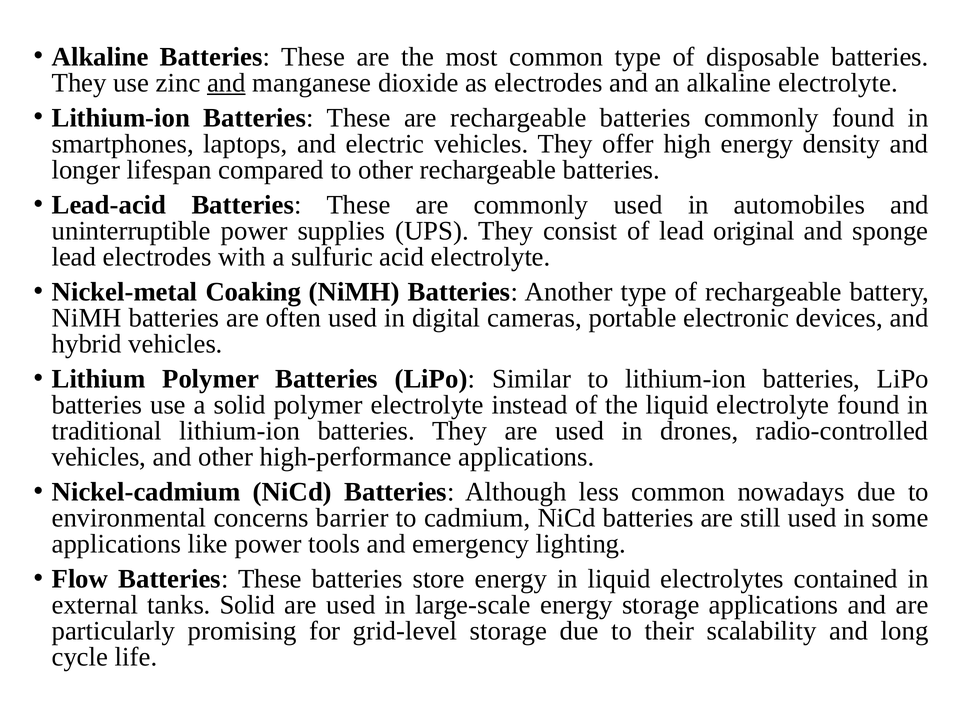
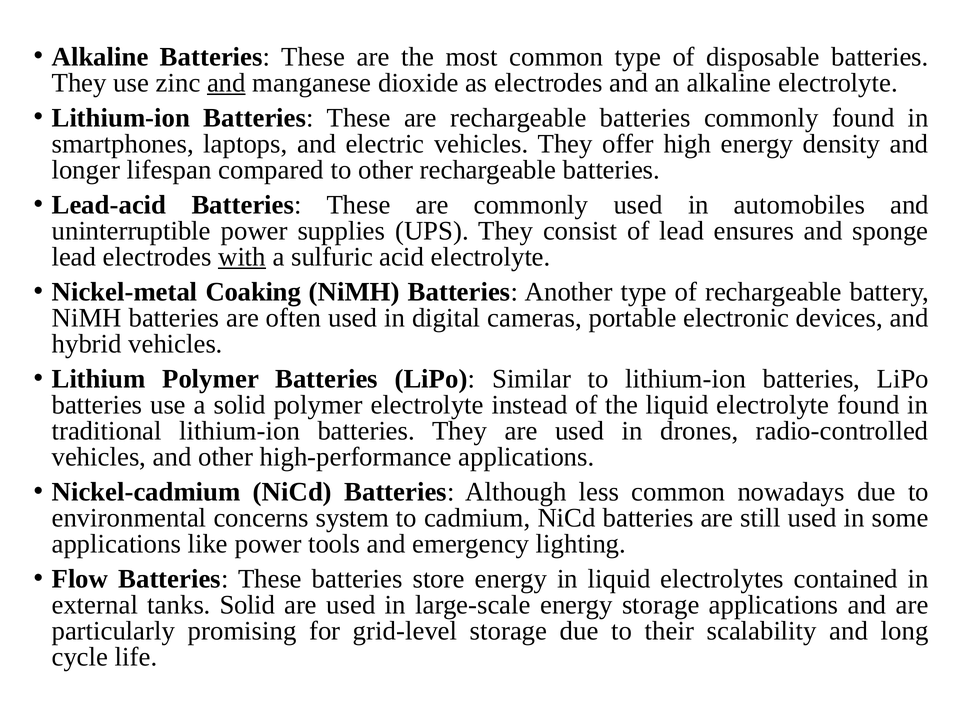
original: original -> ensures
with underline: none -> present
barrier: barrier -> system
